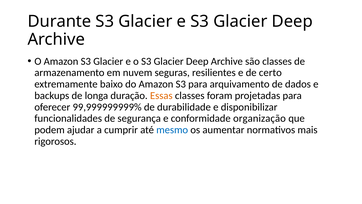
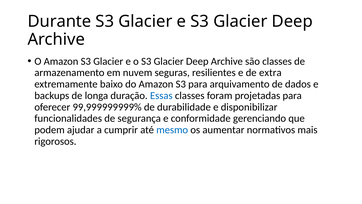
certo: certo -> extra
Essas colour: orange -> blue
organização: organização -> gerenciando
